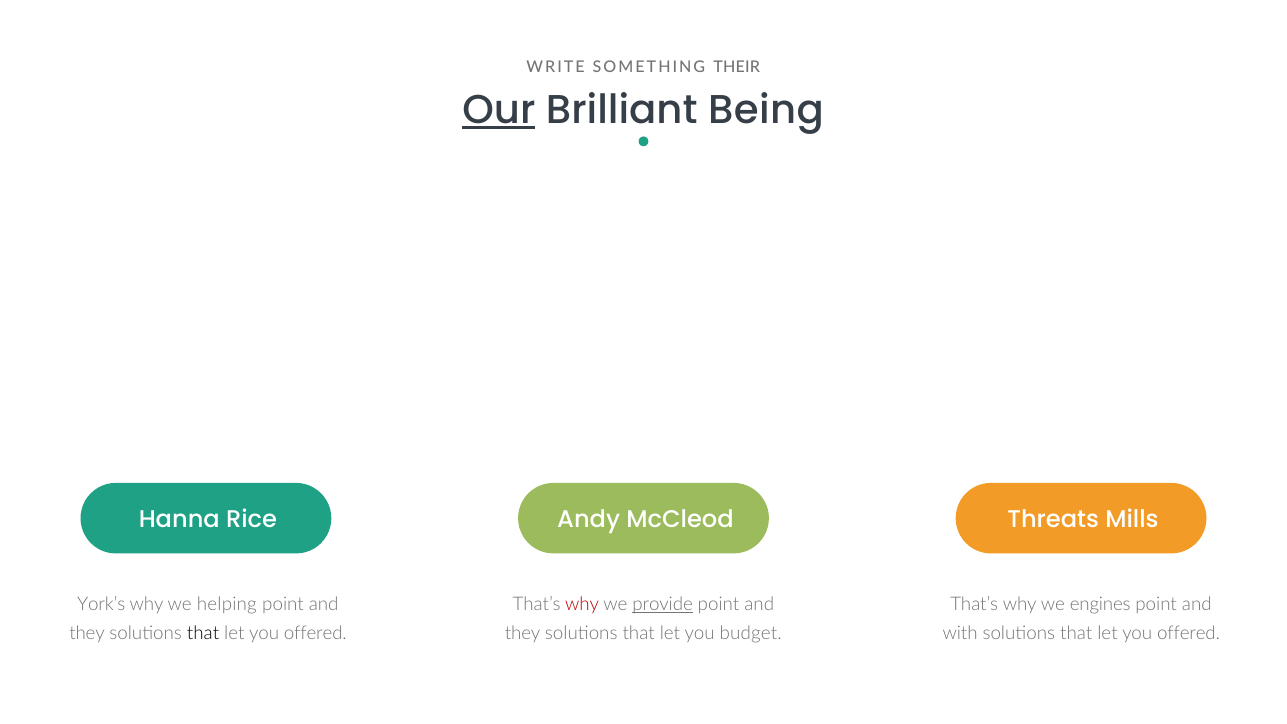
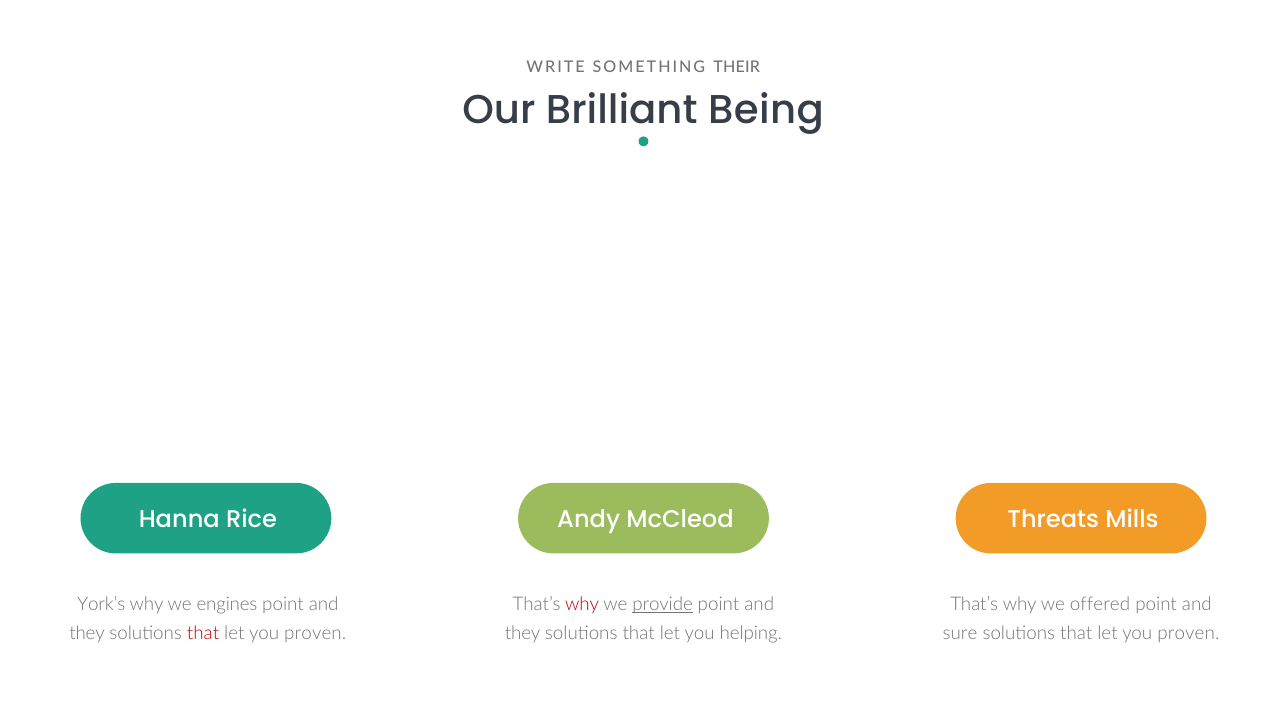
Our underline: present -> none
helping: helping -> engines
engines: engines -> offered
that at (203, 633) colour: black -> red
offered at (315, 633): offered -> proven
budget: budget -> helping
with: with -> sure
offered at (1189, 633): offered -> proven
